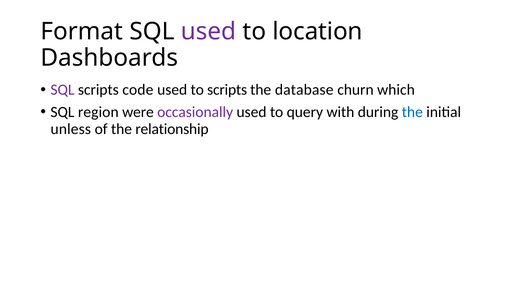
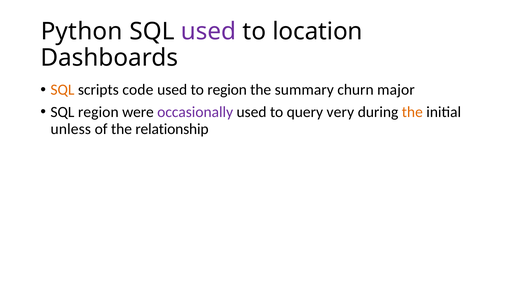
Format: Format -> Python
SQL at (62, 90) colour: purple -> orange
to scripts: scripts -> region
database: database -> summary
which: which -> major
with: with -> very
the at (412, 112) colour: blue -> orange
